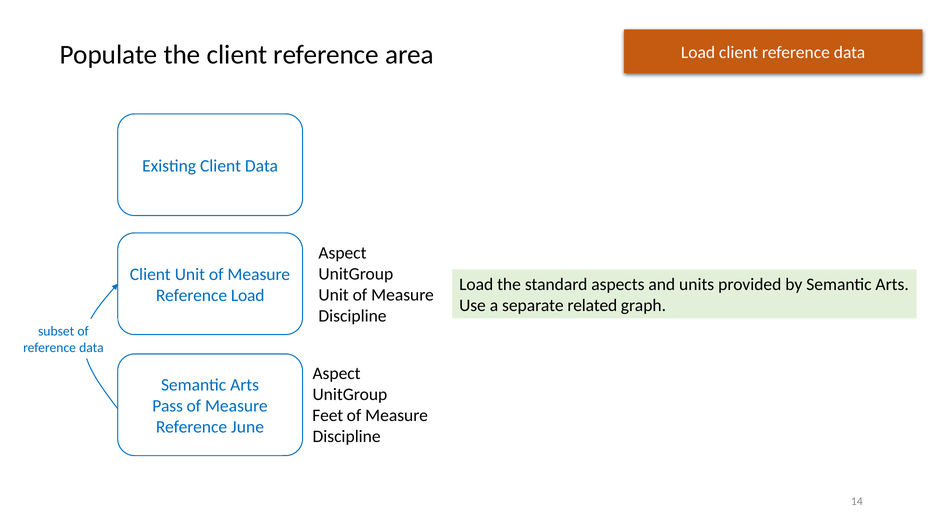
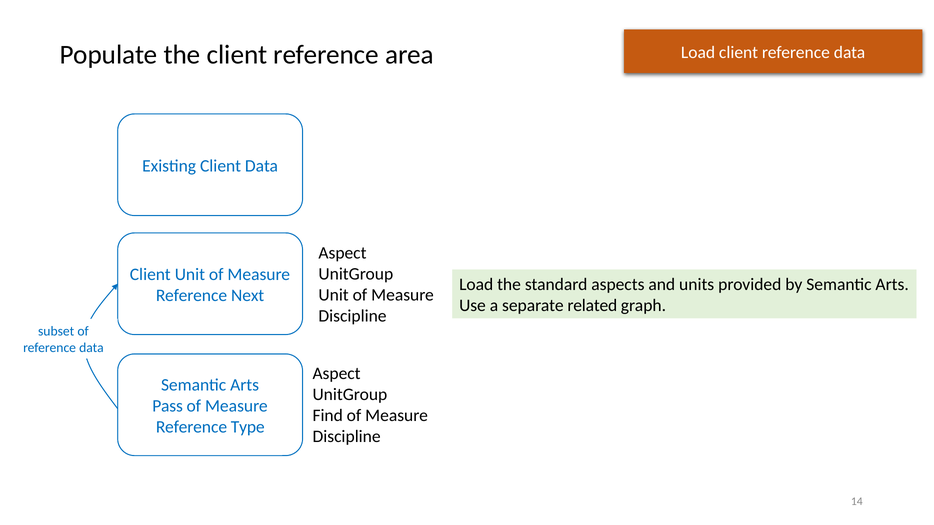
Reference Load: Load -> Next
Feet: Feet -> Find
June: June -> Type
